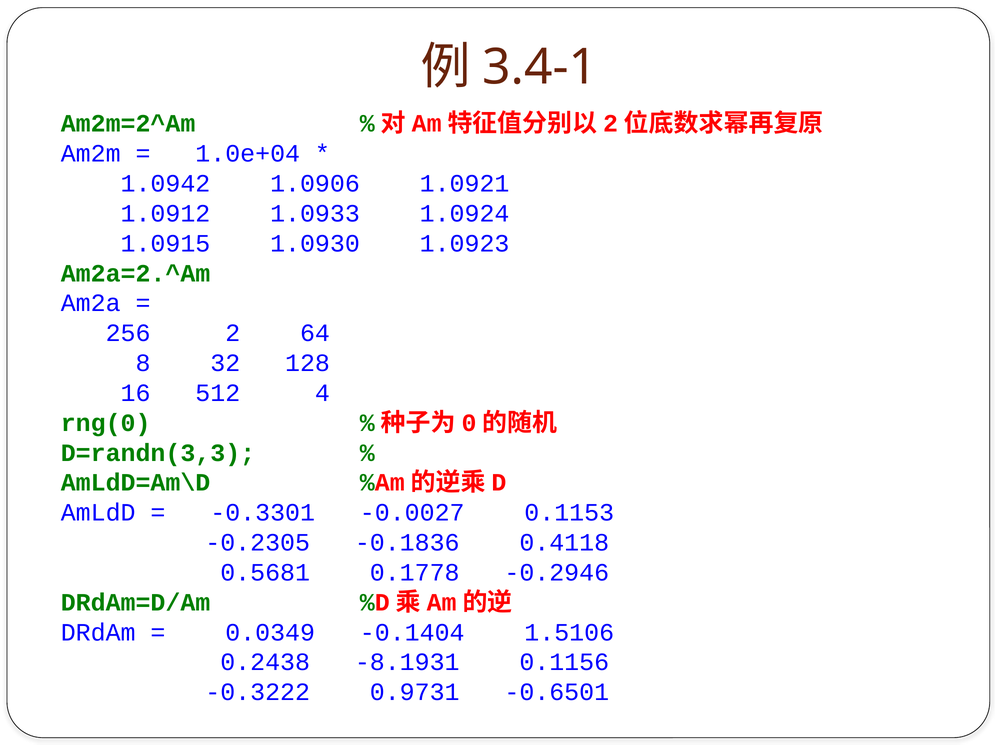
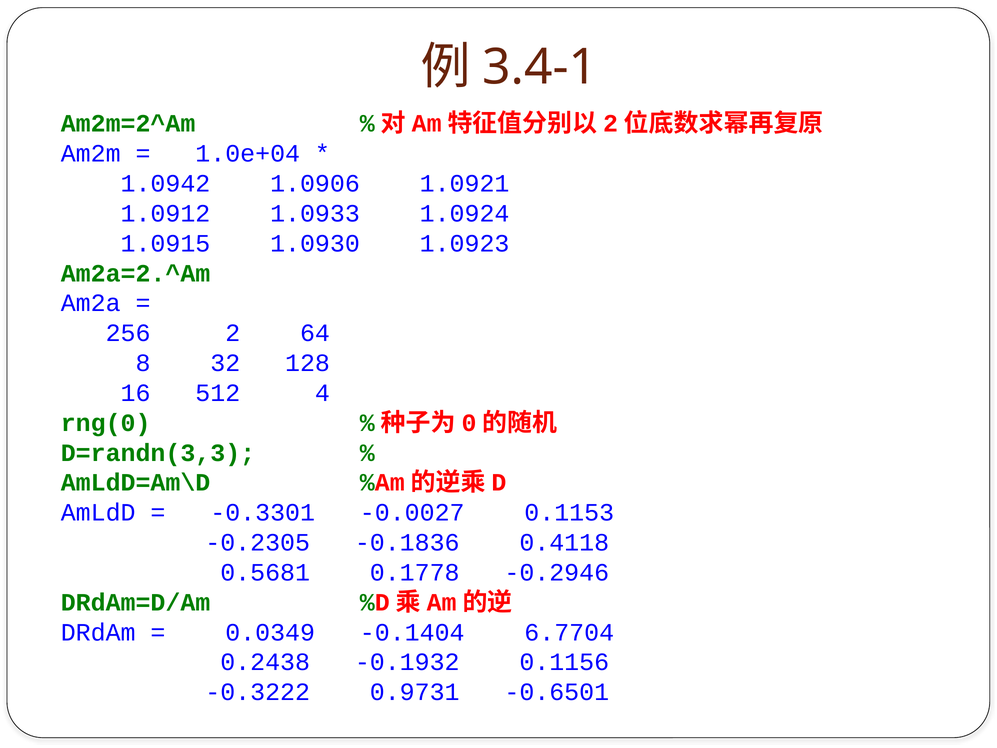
1.5106: 1.5106 -> 6.7704
-8.1931: -8.1931 -> -0.1932
